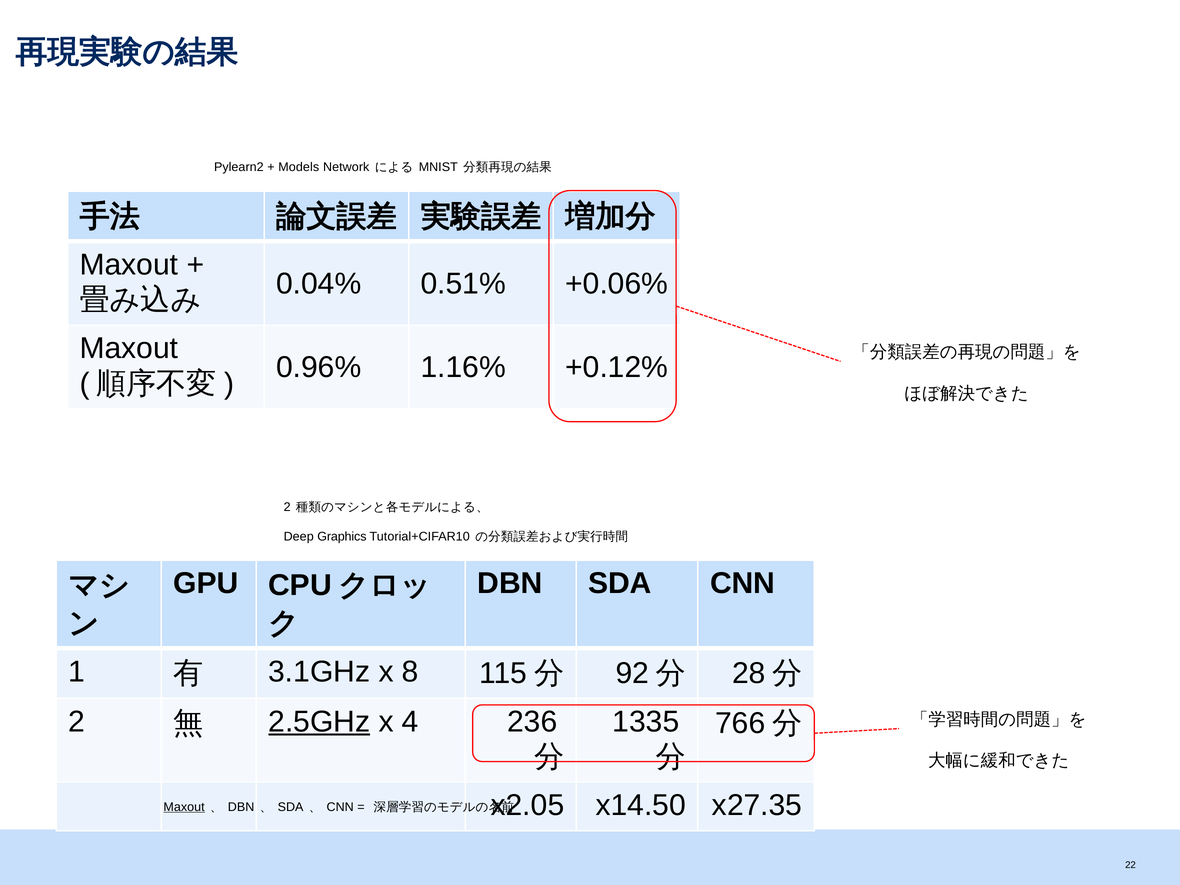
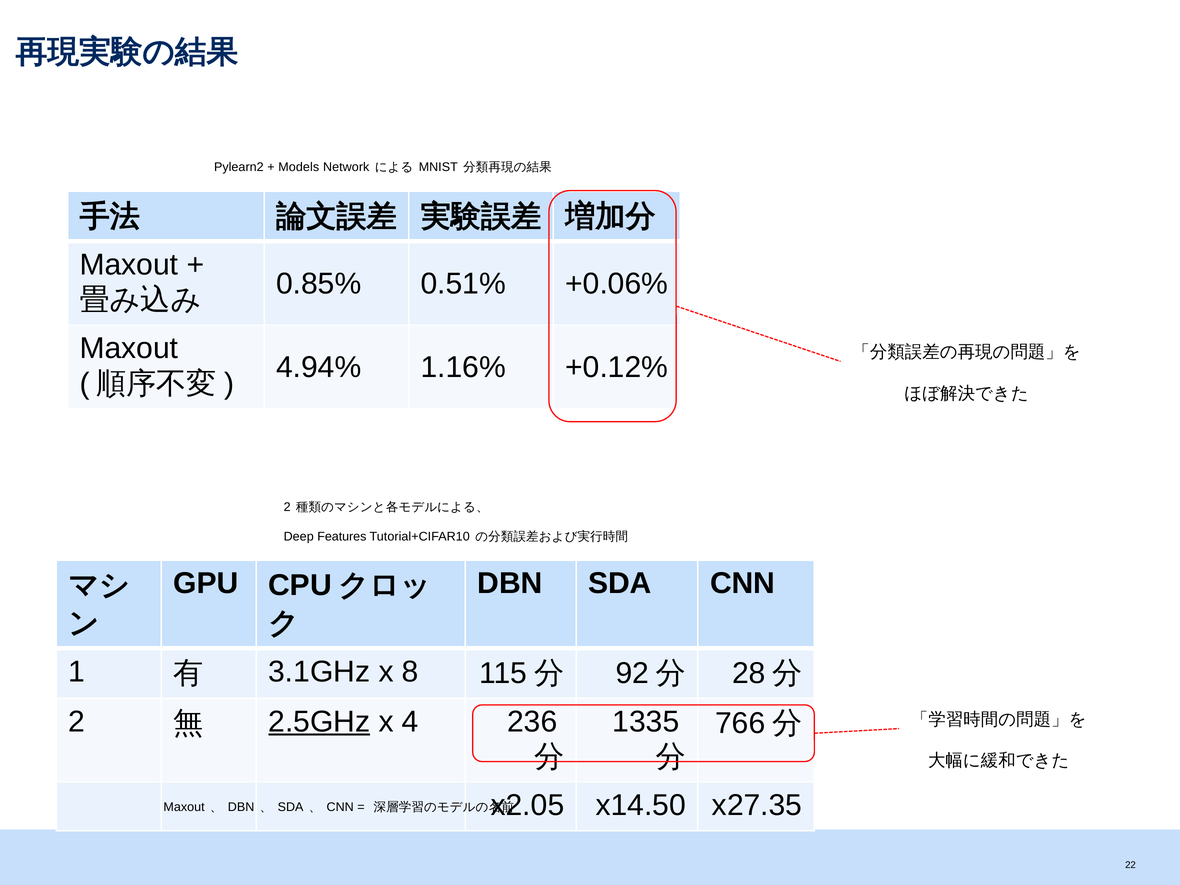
0.04%: 0.04% -> 0.85%
0.96%: 0.96% -> 4.94%
Graphics: Graphics -> Features
Maxout at (184, 807) underline: present -> none
